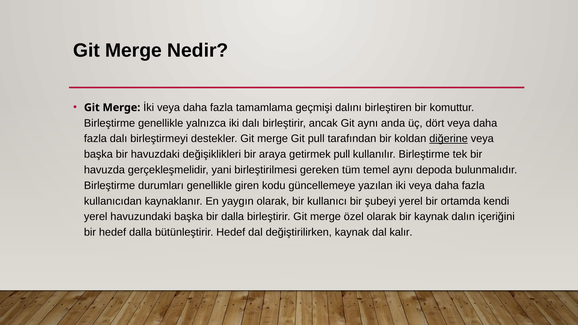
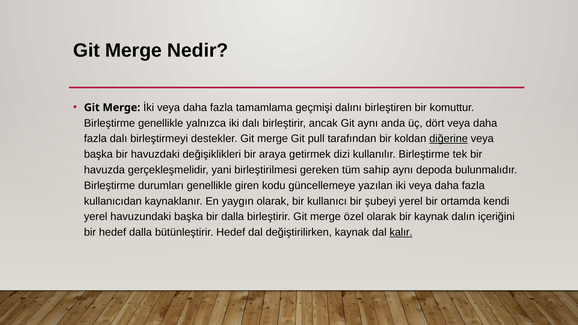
getirmek pull: pull -> dizi
temel: temel -> sahip
kalır underline: none -> present
